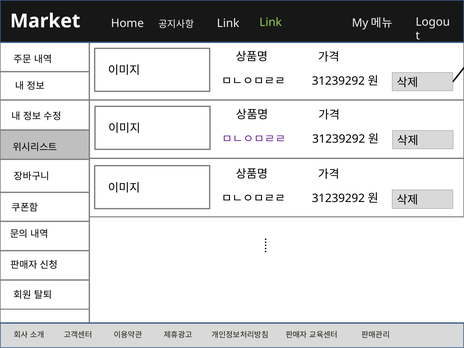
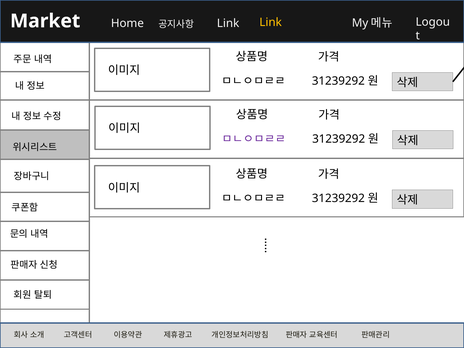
Link at (271, 22) colour: light green -> yellow
